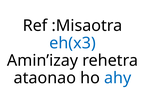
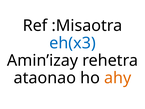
ahy colour: blue -> orange
